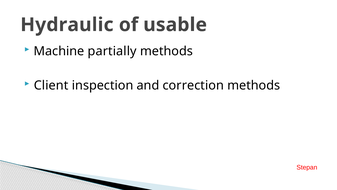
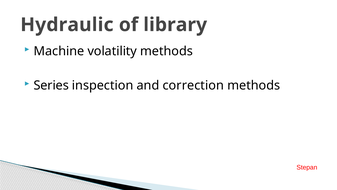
usable: usable -> library
partially: partially -> volatility
Client: Client -> Series
